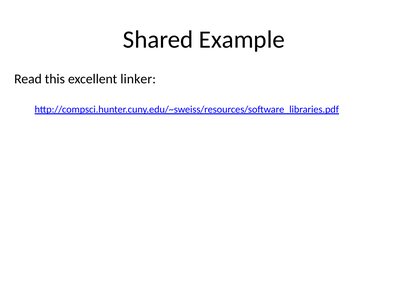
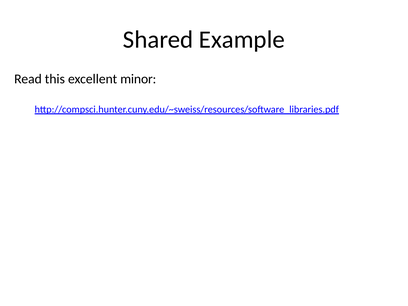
linker: linker -> minor
